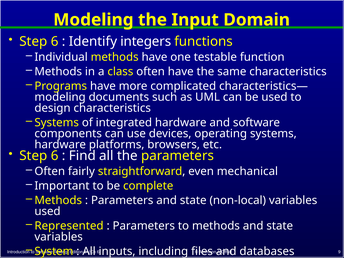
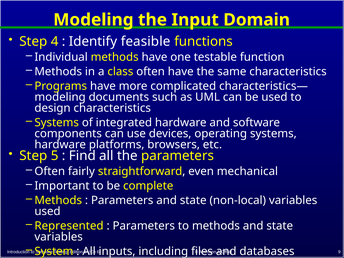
6 at (55, 41): 6 -> 4
integers: integers -> feasible
6 at (55, 156): 6 -> 5
